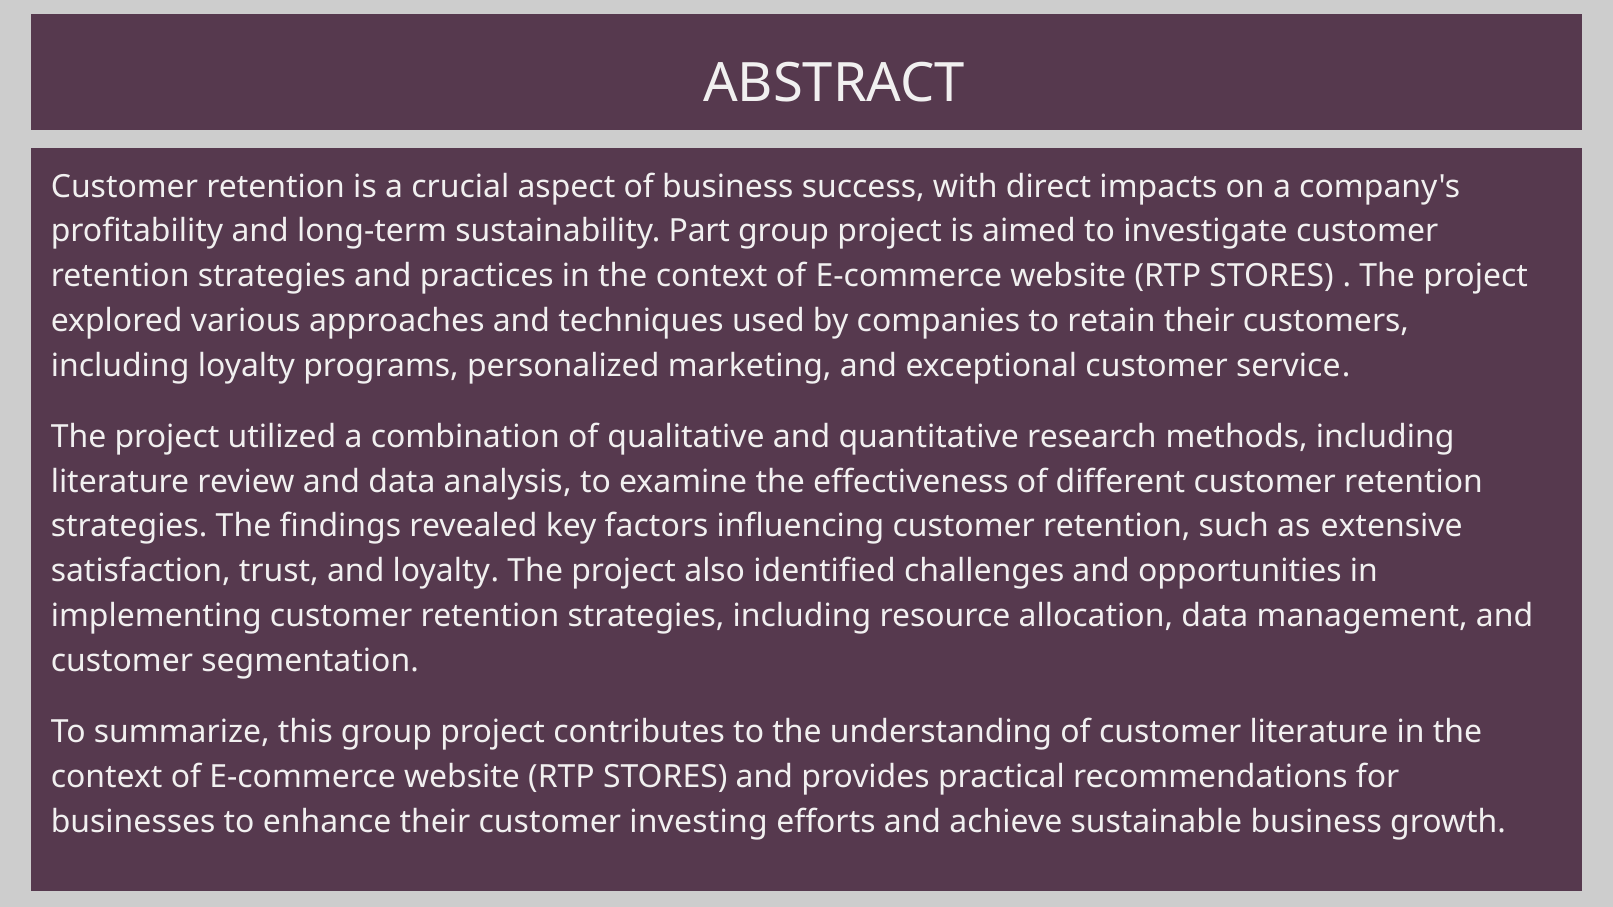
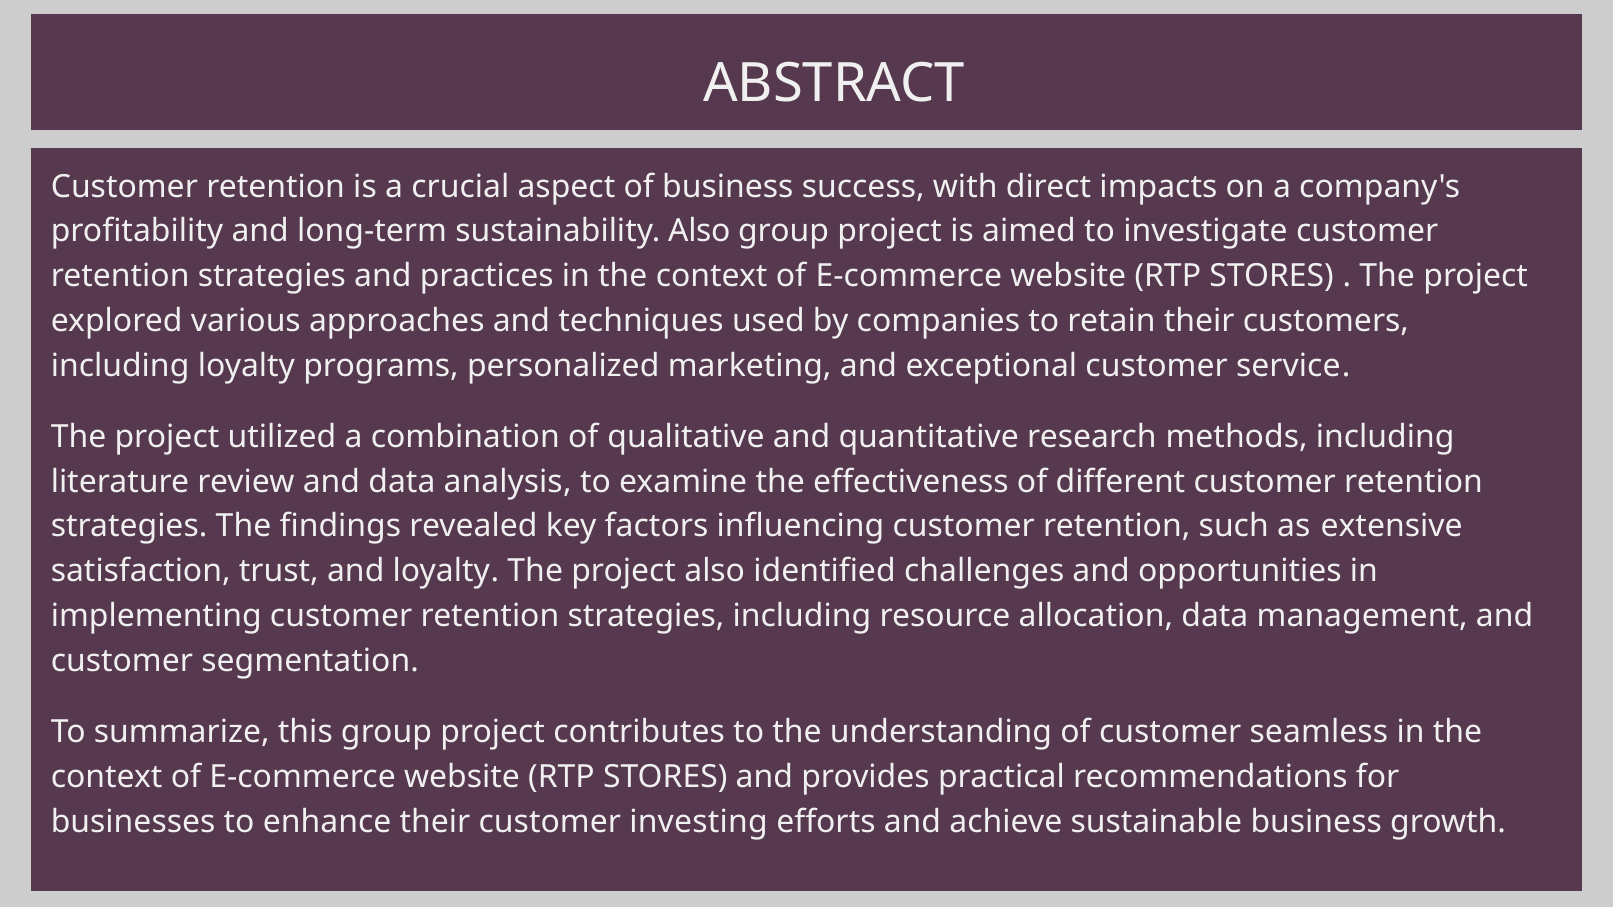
sustainability Part: Part -> Also
customer literature: literature -> seamless
